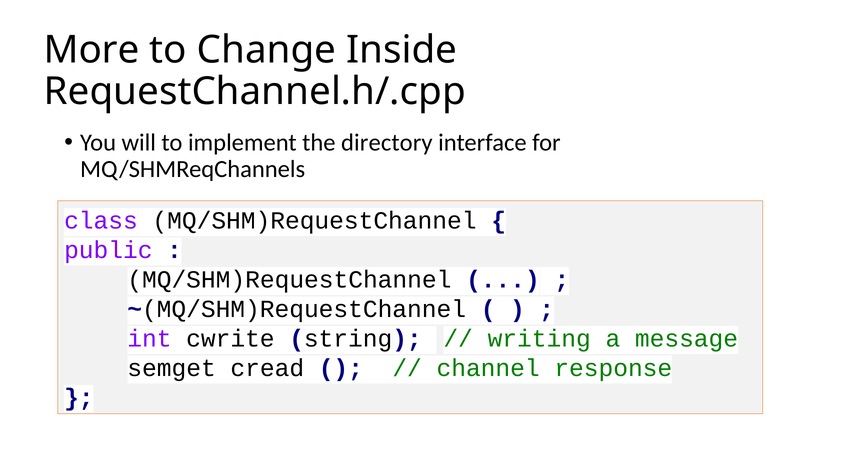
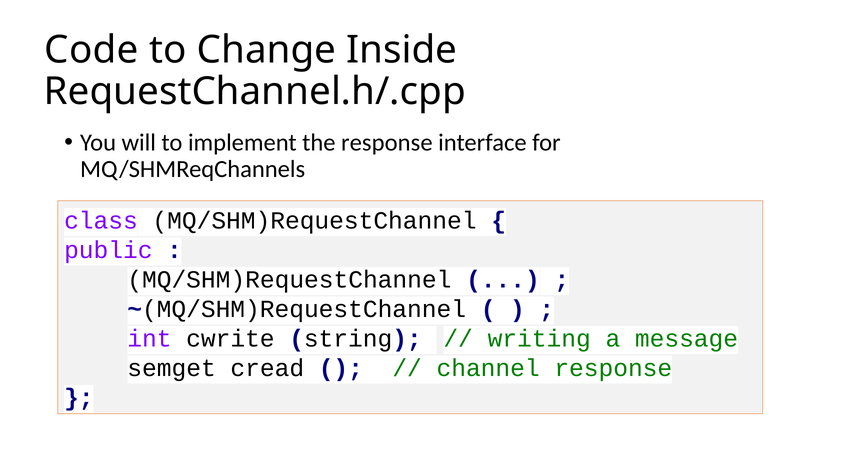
More: More -> Code
the directory: directory -> response
